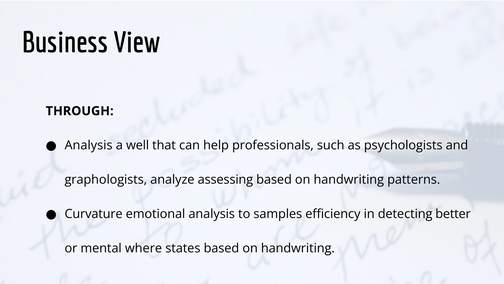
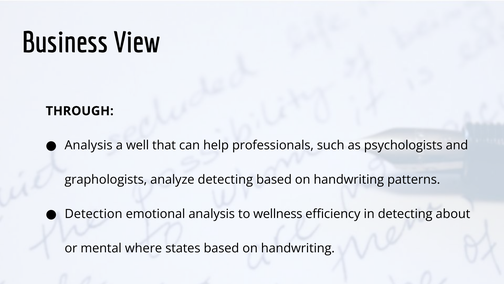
analyze assessing: assessing -> detecting
Curvature: Curvature -> Detection
samples: samples -> wellness
better: better -> about
